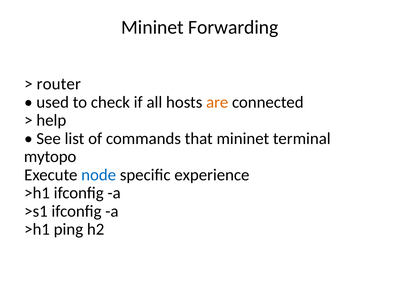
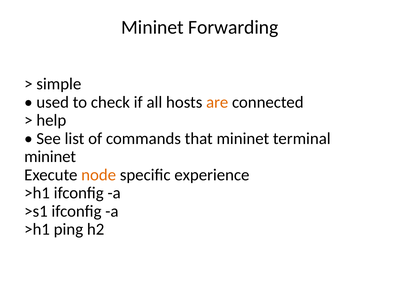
router: router -> simple
mytopo at (50, 157): mytopo -> mininet
node colour: blue -> orange
